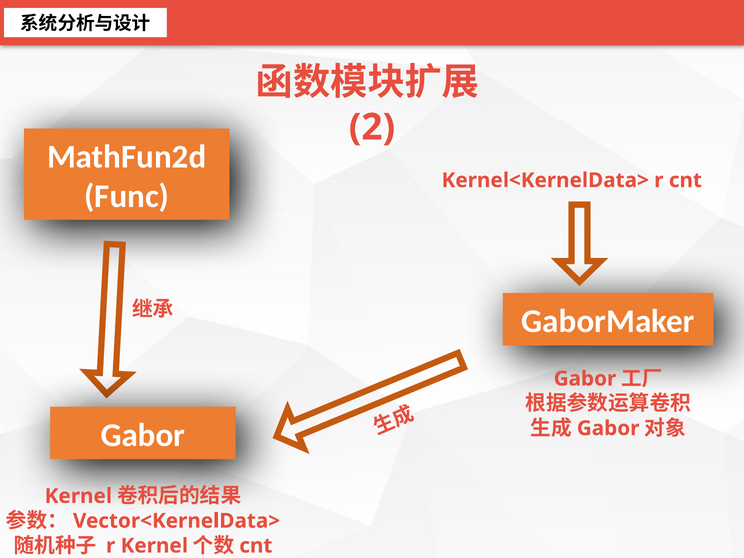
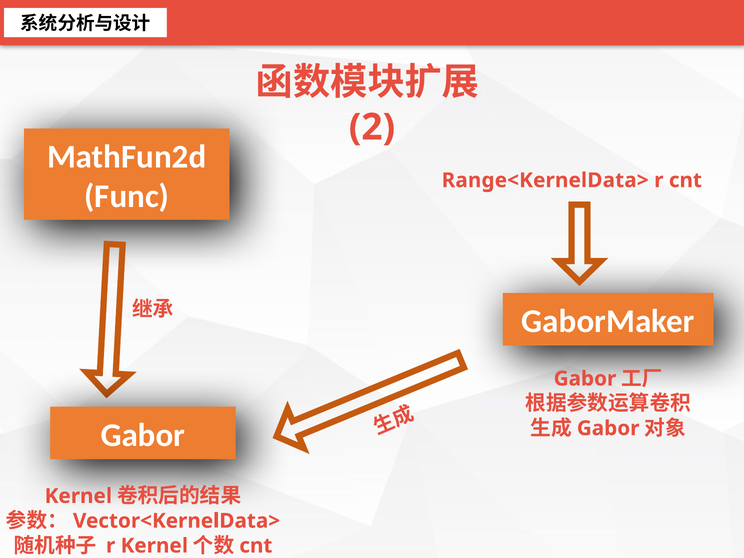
Kernel<KernelData>: Kernel<KernelData> -> Range<KernelData>
